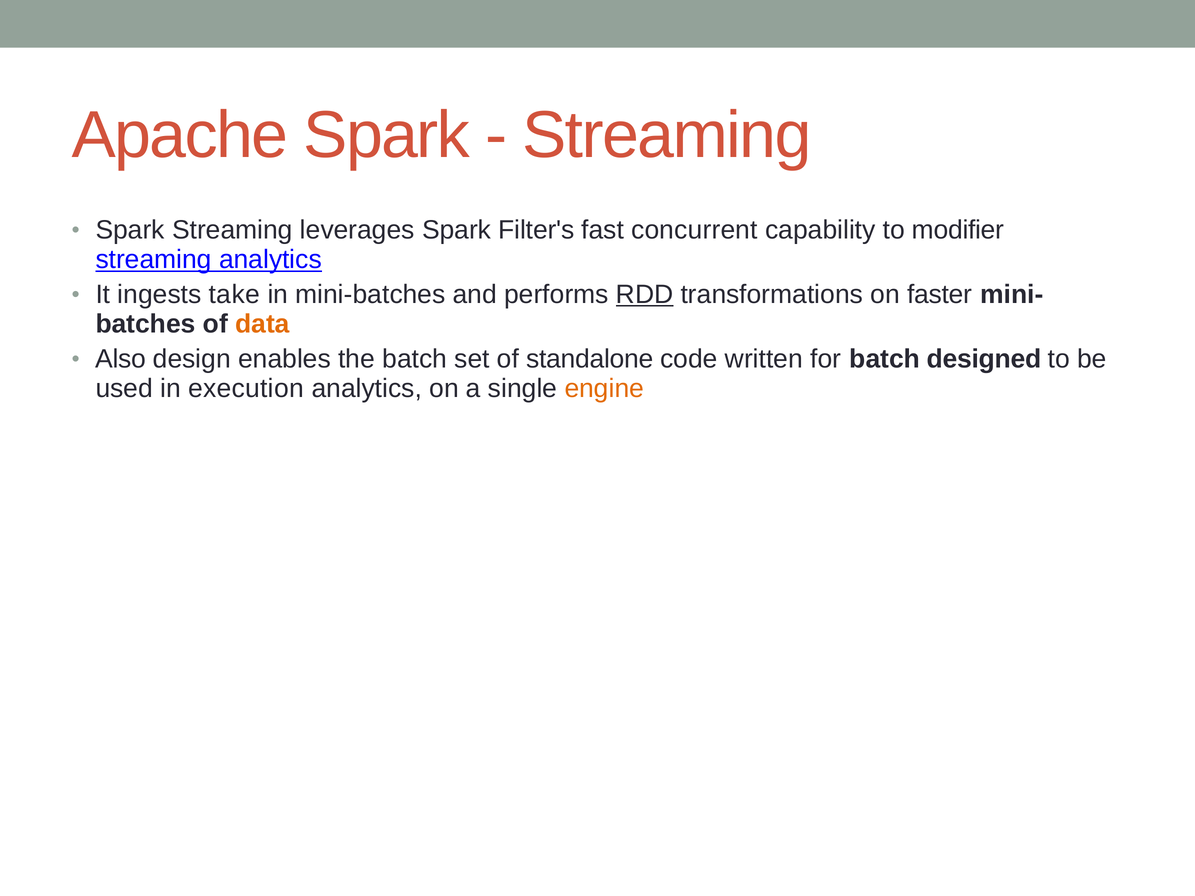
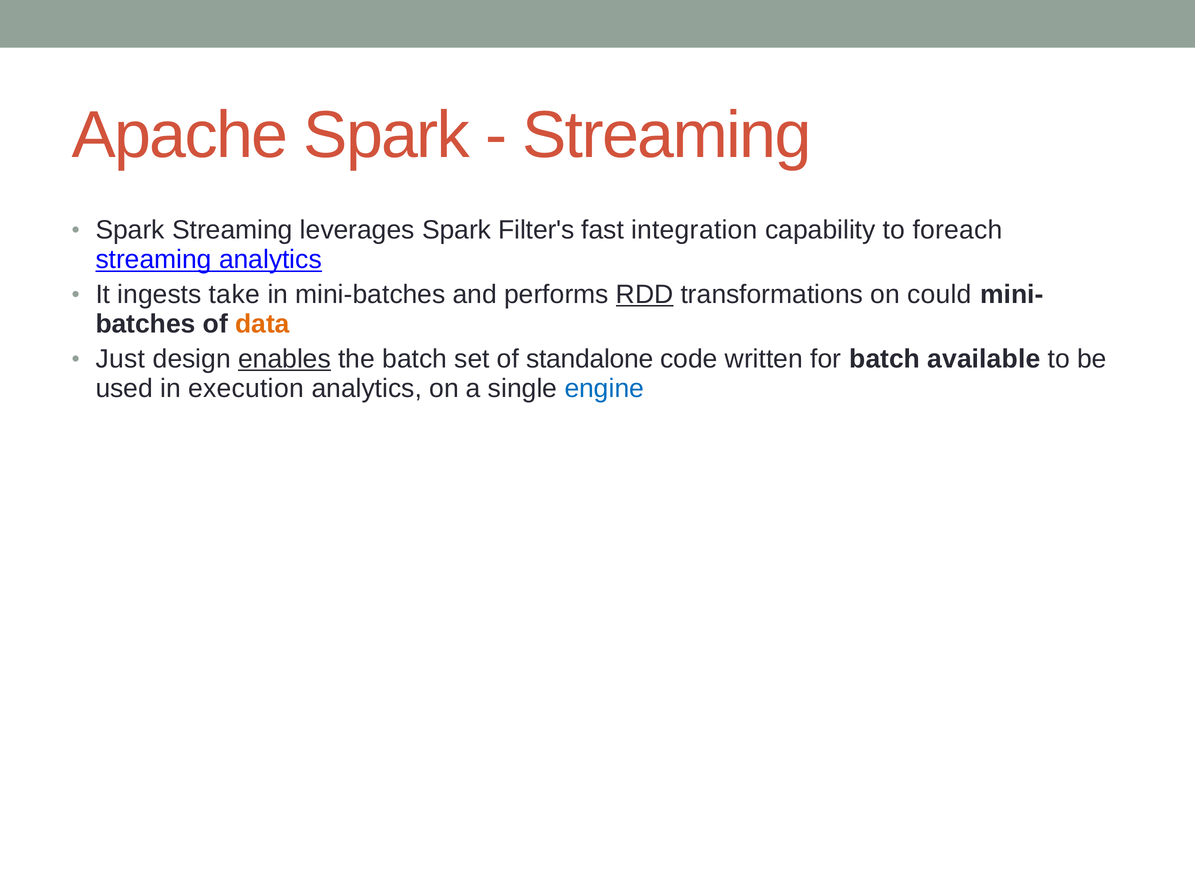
concurrent: concurrent -> integration
modifier: modifier -> foreach
faster: faster -> could
Also: Also -> Just
enables underline: none -> present
designed: designed -> available
engine colour: orange -> blue
